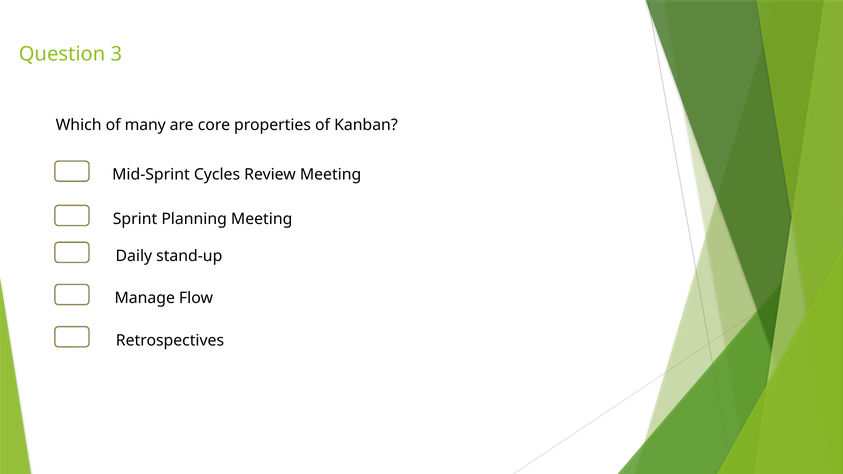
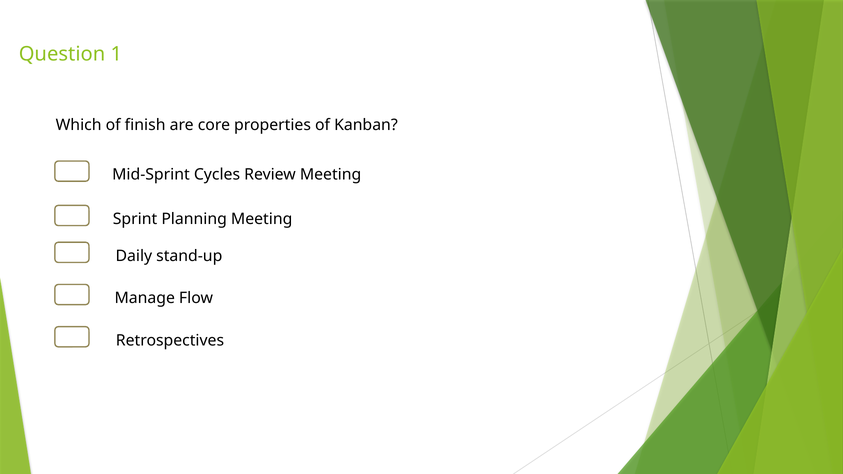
3: 3 -> 1
many: many -> finish
